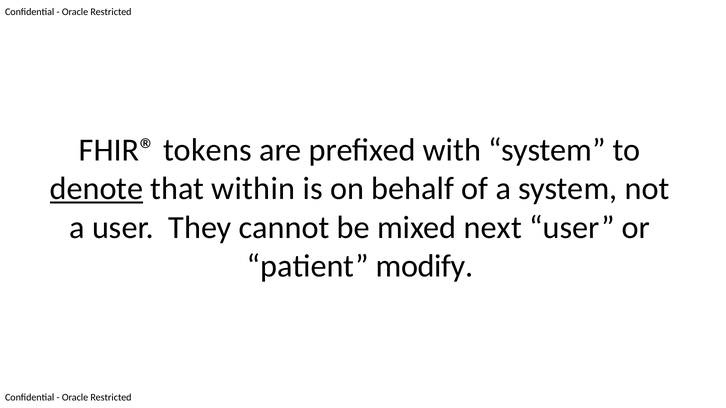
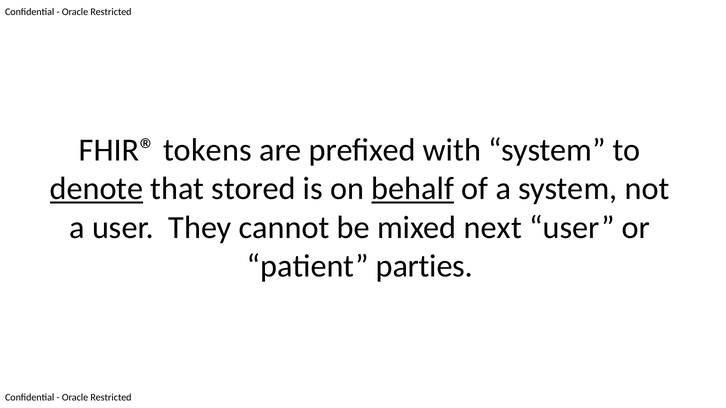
within: within -> stored
behalf underline: none -> present
modify: modify -> parties
